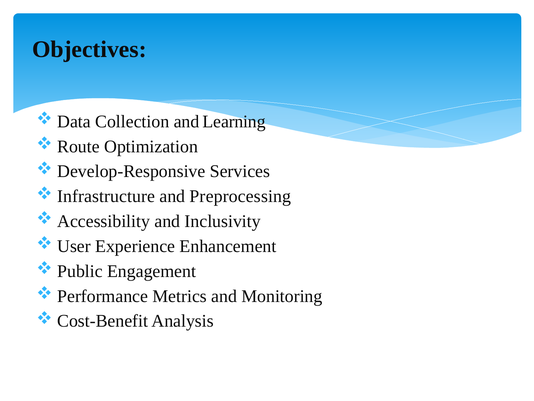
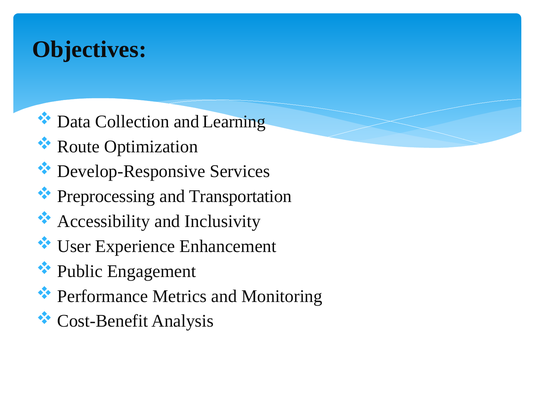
Infrastructure: Infrastructure -> Preprocessing
Preprocessing: Preprocessing -> Transportation
